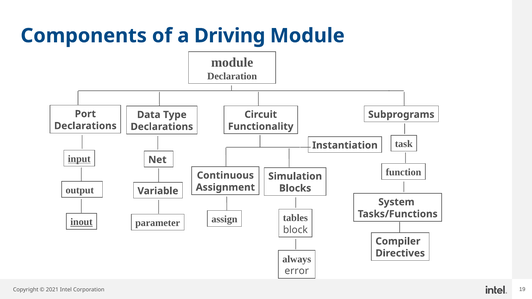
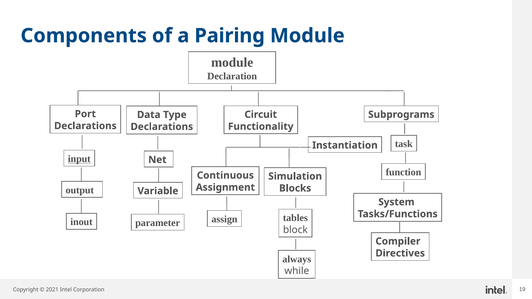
Driving: Driving -> Pairing
inout underline: present -> none
error: error -> while
